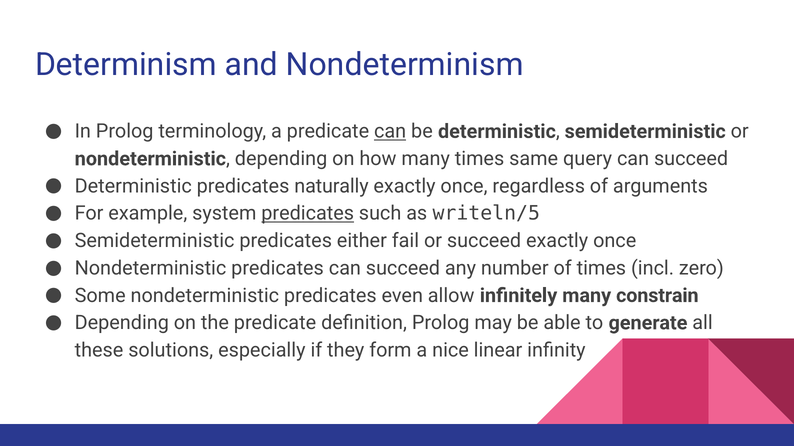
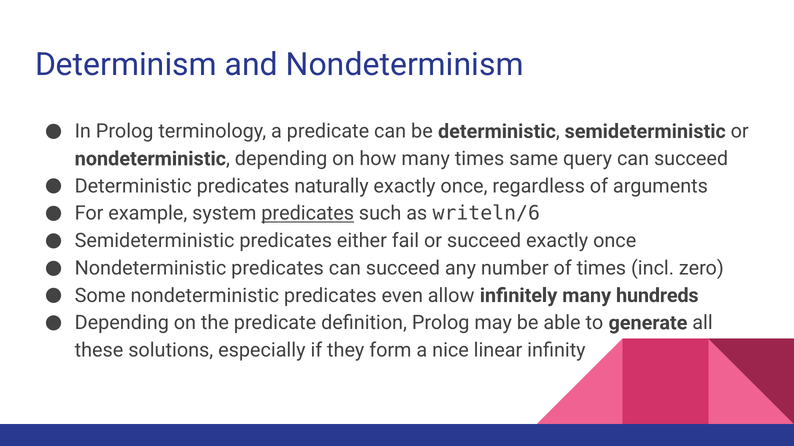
can at (390, 132) underline: present -> none
writeln/5: writeln/5 -> writeln/6
constrain: constrain -> hundreds
